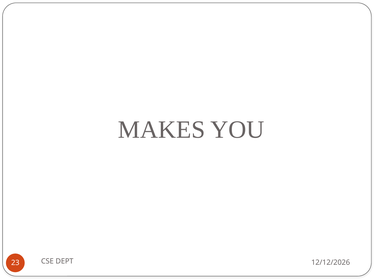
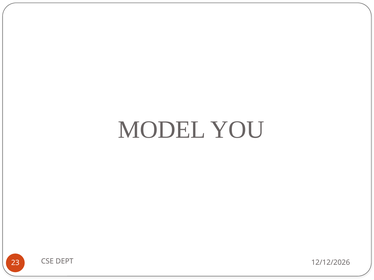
MAKES: MAKES -> MODEL
